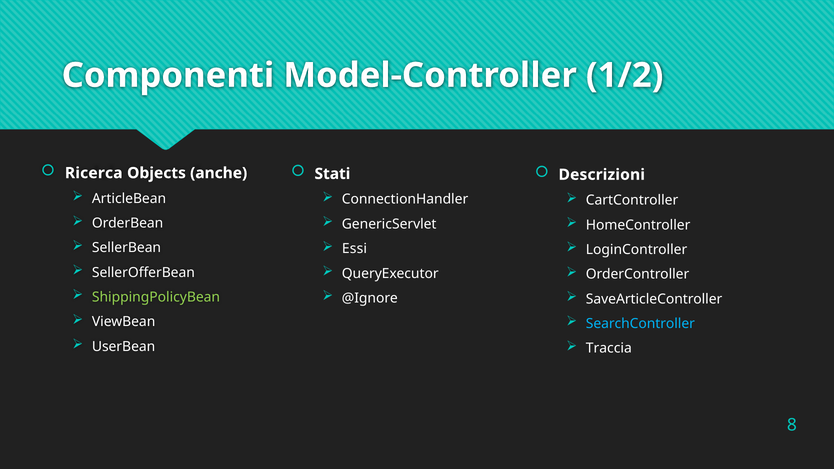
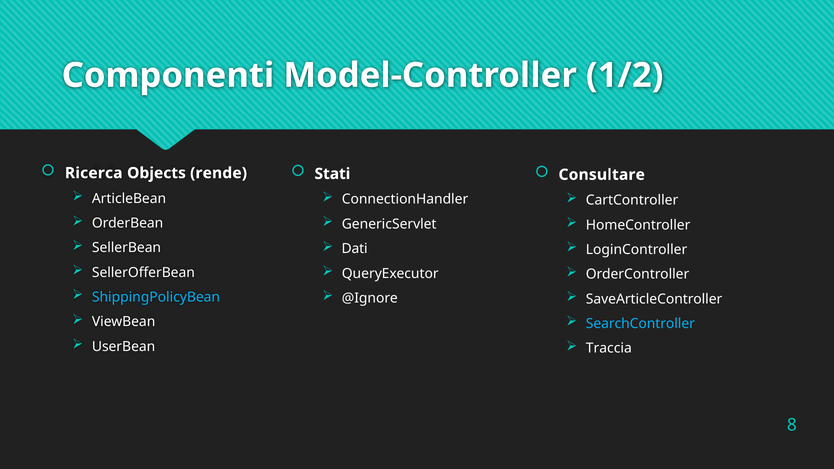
anche: anche -> rende
Descrizioni: Descrizioni -> Consultare
Essi: Essi -> Dati
ShippingPolicyBean colour: light green -> light blue
